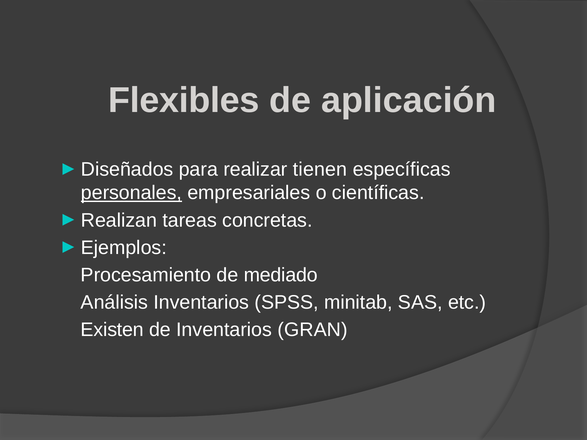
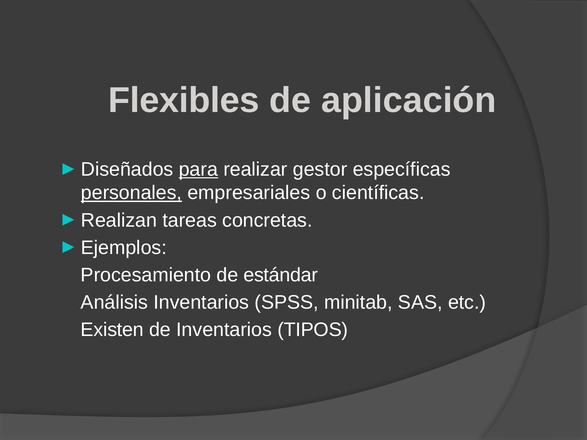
para underline: none -> present
tienen: tienen -> gestor
mediado: mediado -> estándar
GRAN: GRAN -> TIPOS
